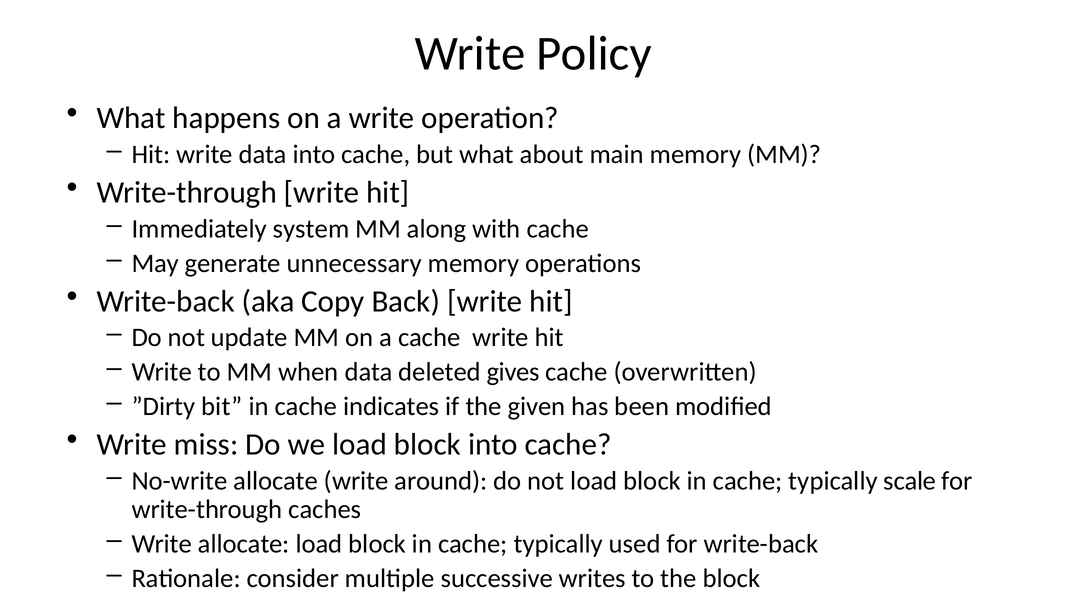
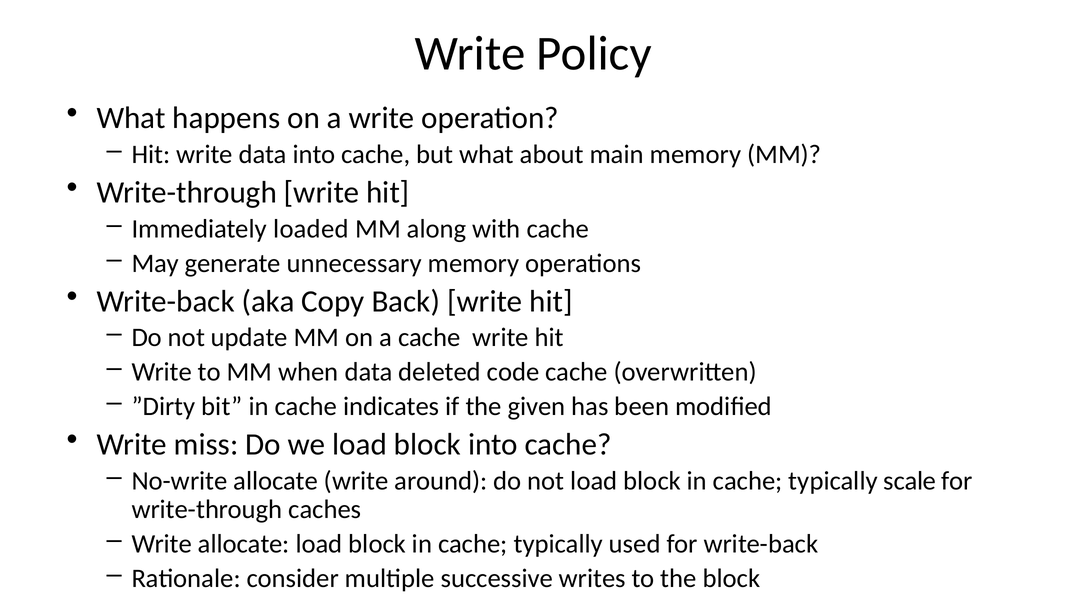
system: system -> loaded
gives: gives -> code
